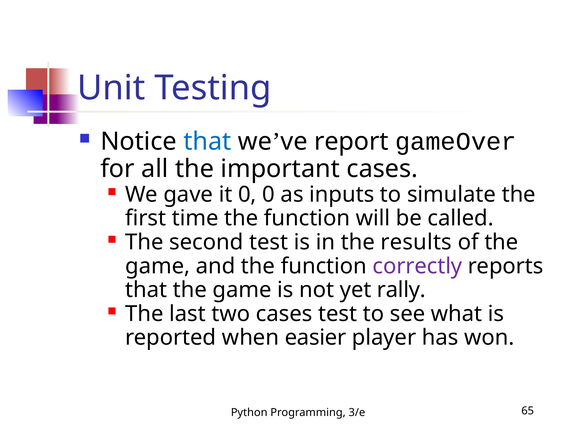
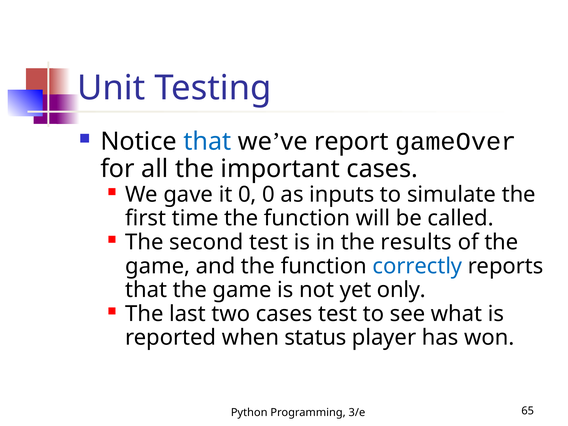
correctly colour: purple -> blue
rally: rally -> only
easier: easier -> status
